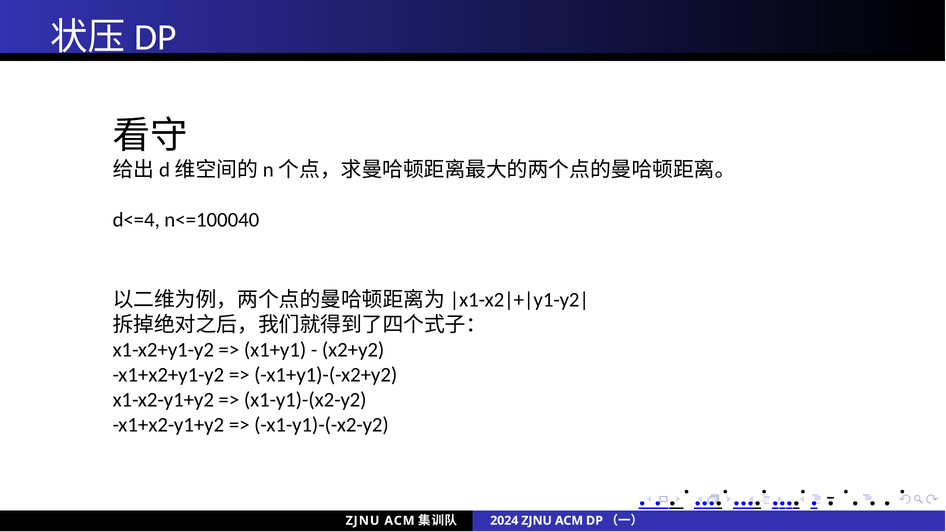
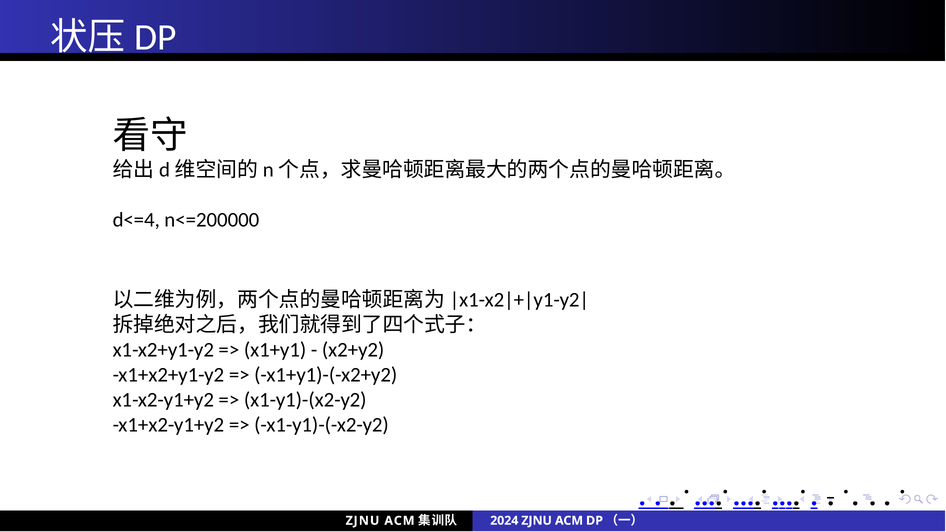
n<=100040: n<=100040 -> n<=200000
